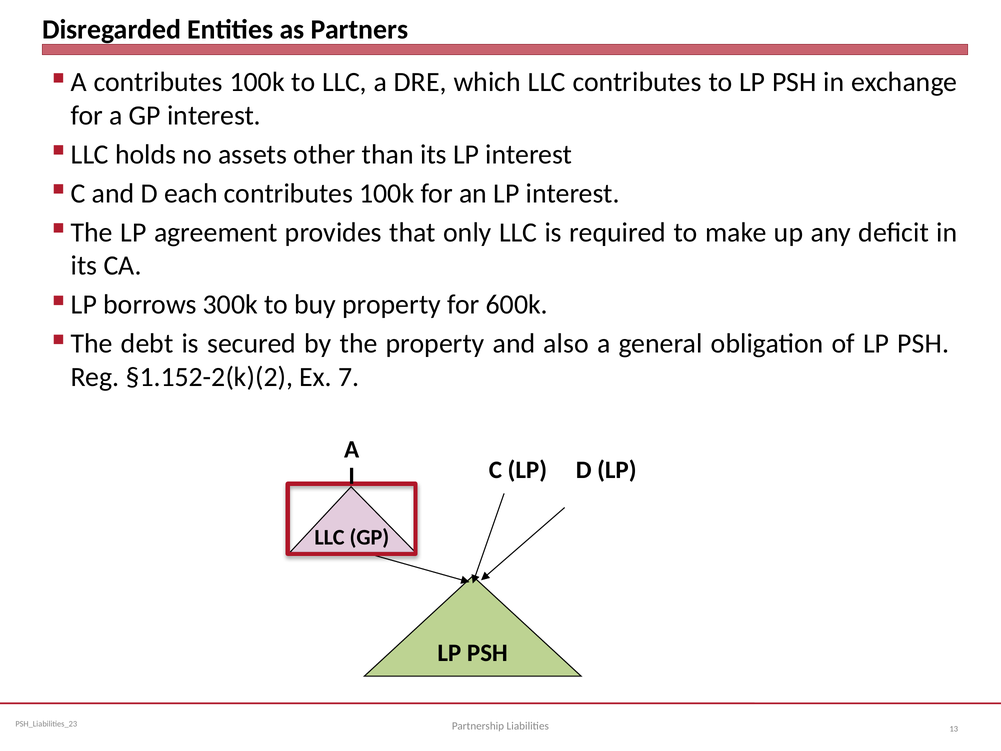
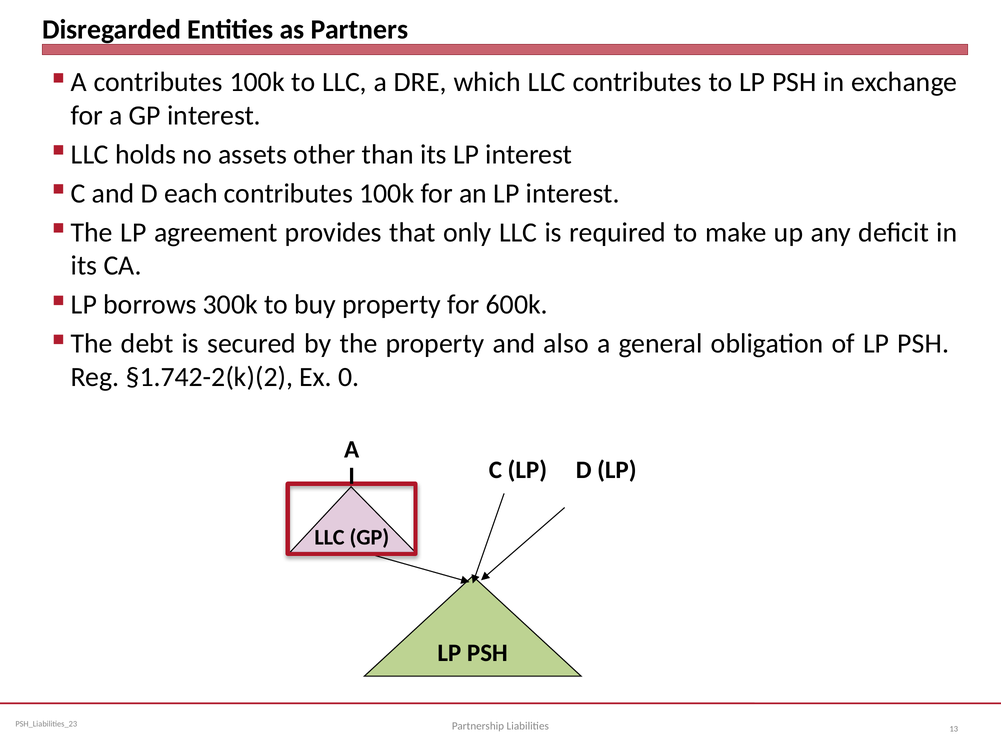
§1.152-2(k)(2: §1.152-2(k)(2 -> §1.742-2(k)(2
7: 7 -> 0
